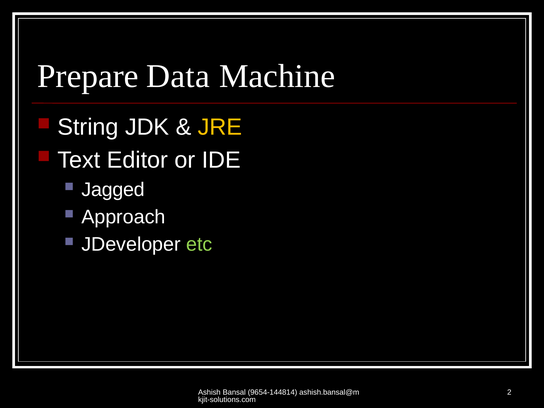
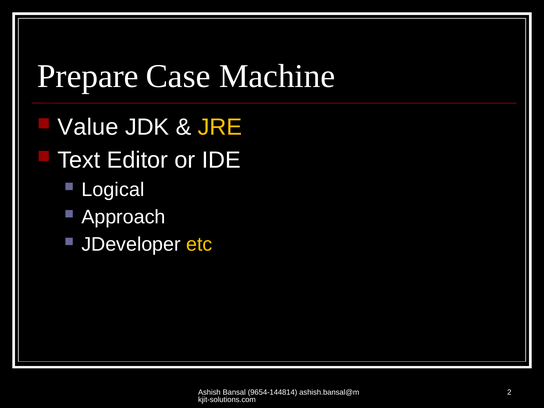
Data: Data -> Case
String: String -> Value
Jagged: Jagged -> Logical
etc colour: light green -> yellow
